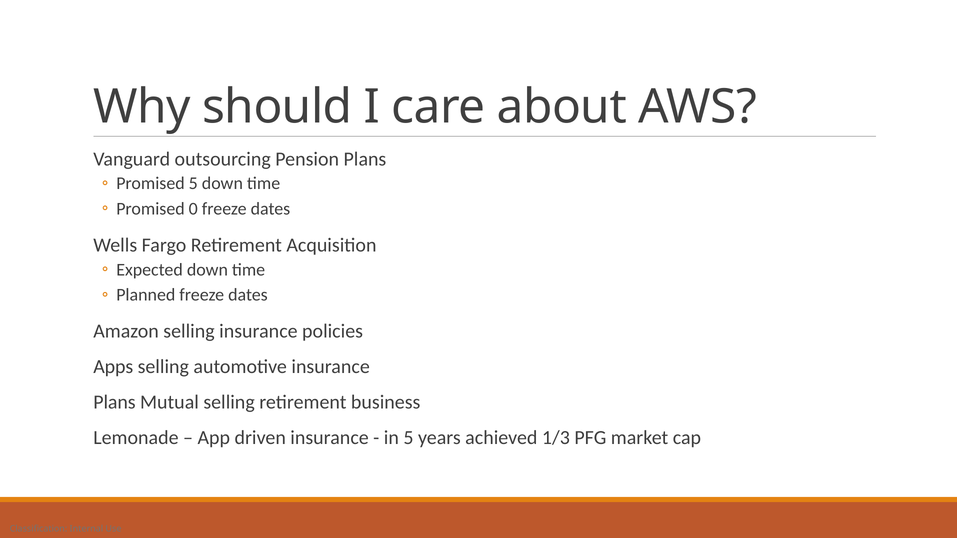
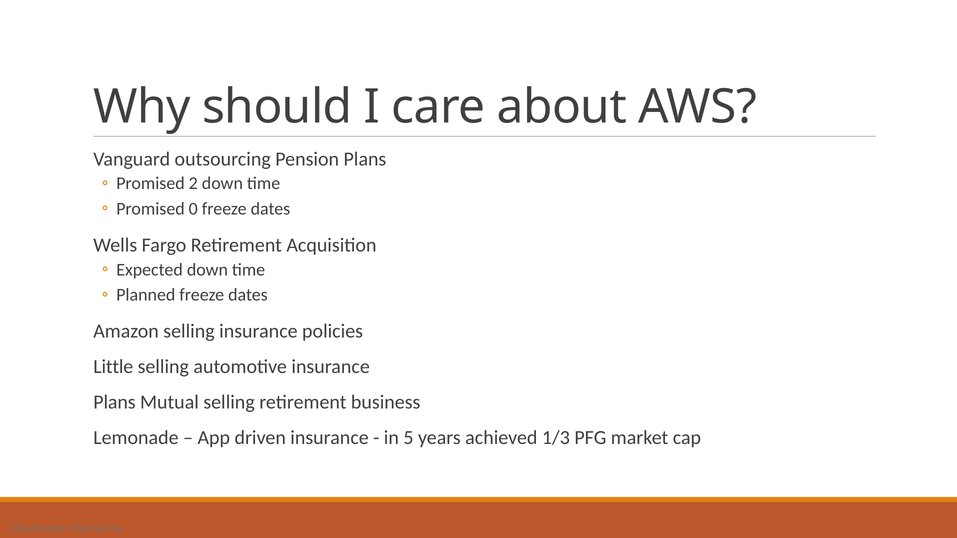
Promised 5: 5 -> 2
Apps: Apps -> Little
